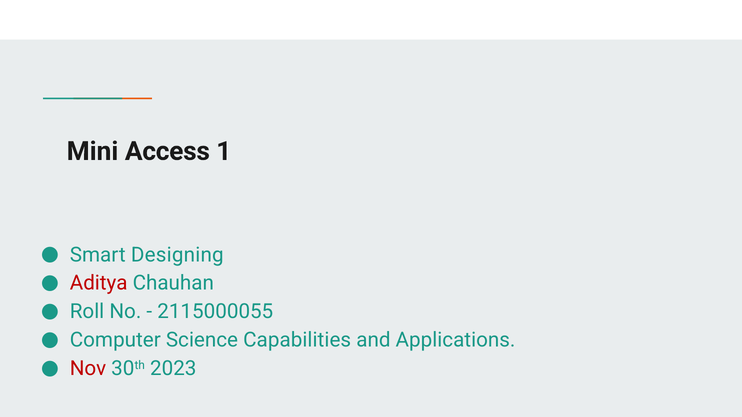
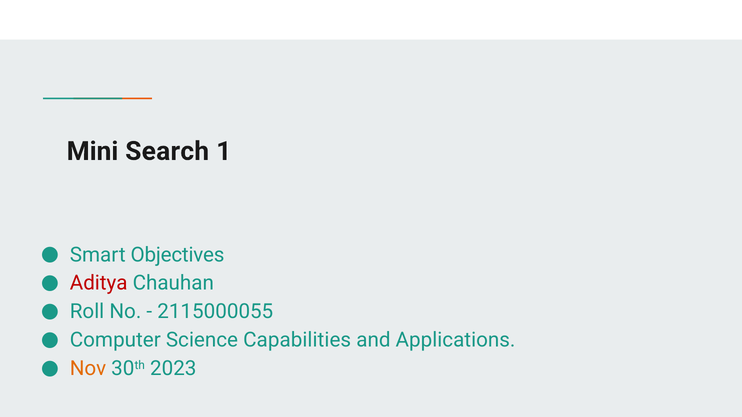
Access: Access -> Search
Designing: Designing -> Objectives
Nov colour: red -> orange
